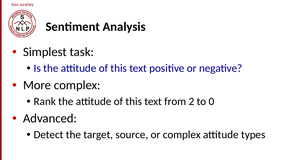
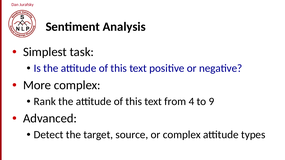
2: 2 -> 4
0: 0 -> 9
